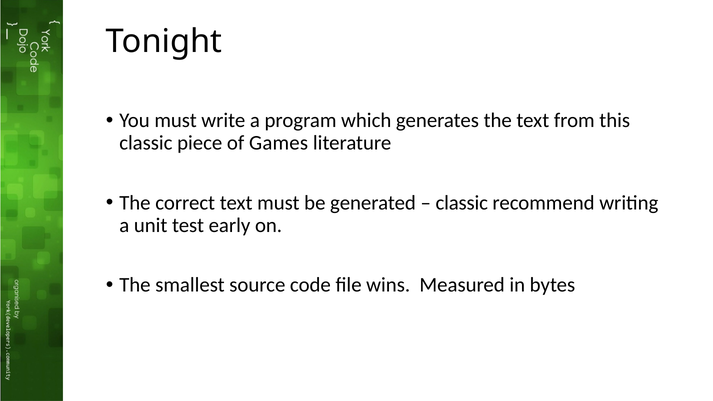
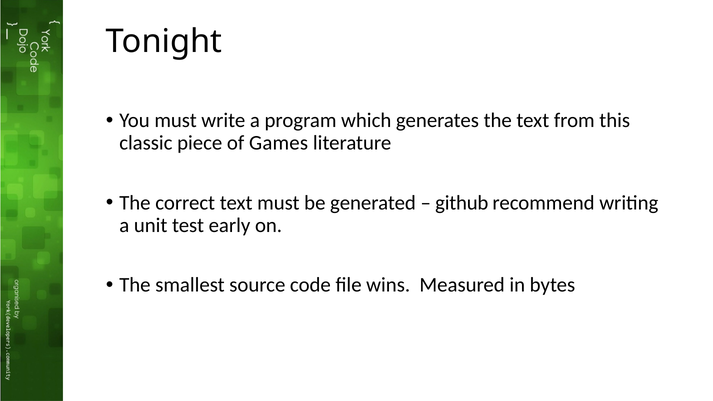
classic at (462, 203): classic -> github
